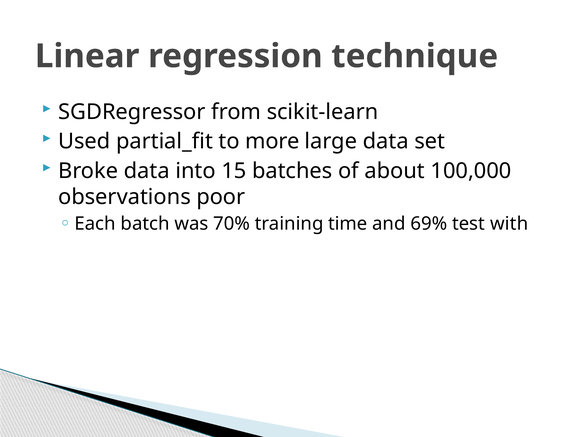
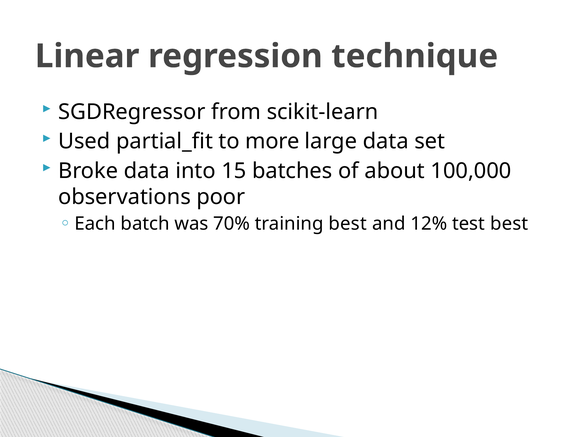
training time: time -> best
69%: 69% -> 12%
test with: with -> best
